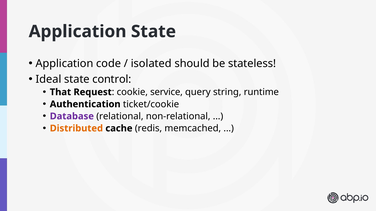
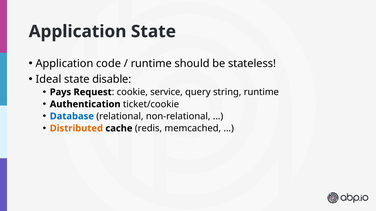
isolated at (151, 64): isolated -> runtime
control: control -> disable
That: That -> Pays
Database colour: purple -> blue
